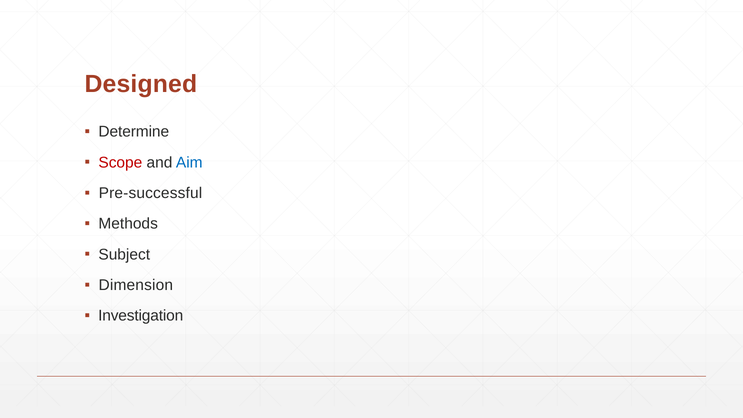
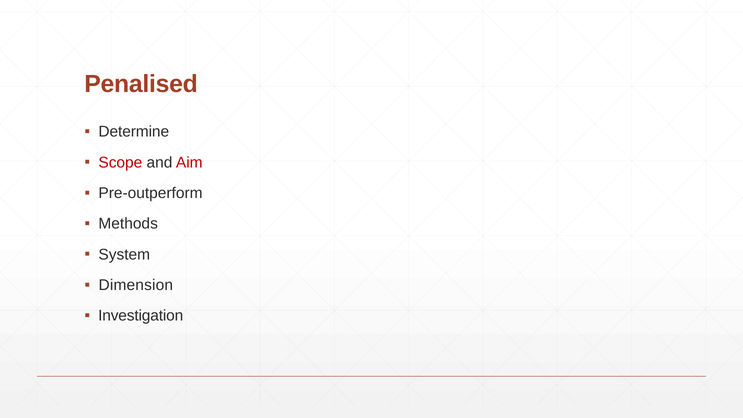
Designed: Designed -> Penalised
Aim colour: blue -> red
Pre-successful: Pre-successful -> Pre-outperform
Subject: Subject -> System
